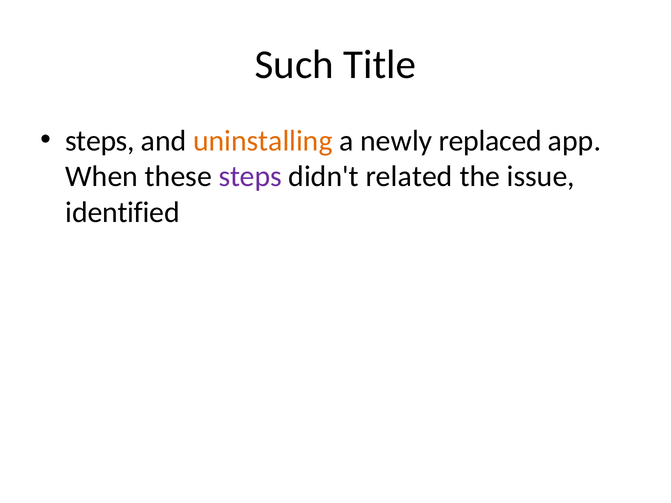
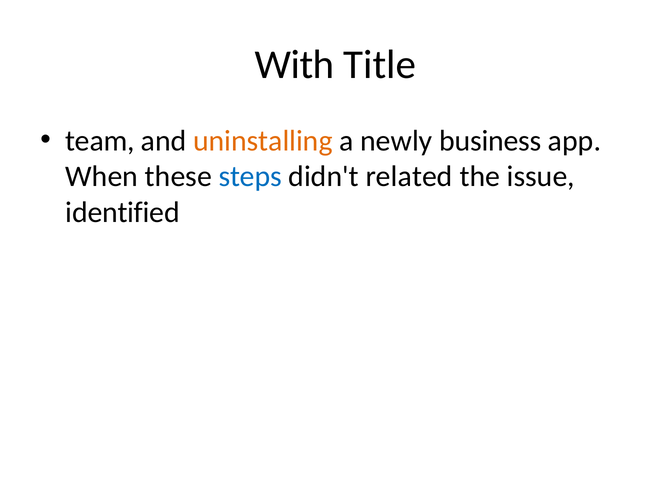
Such: Such -> With
steps at (100, 141): steps -> team
replaced: replaced -> business
steps at (250, 177) colour: purple -> blue
